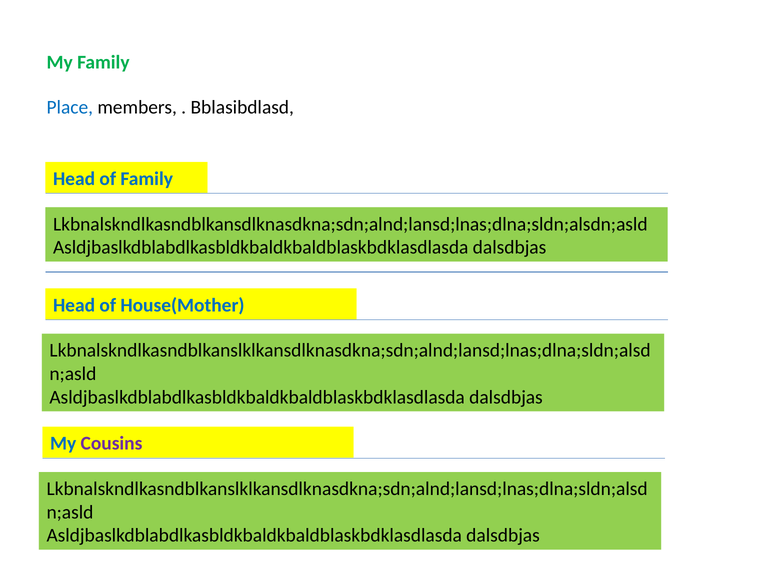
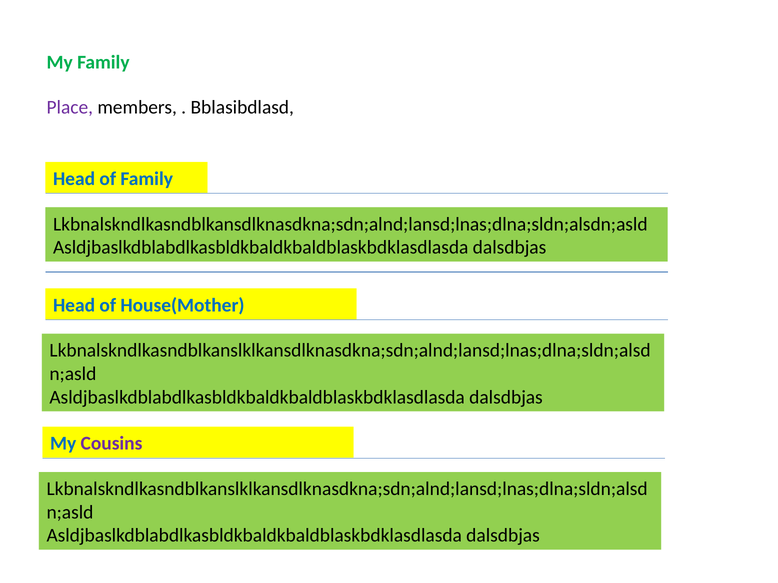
Place colour: blue -> purple
